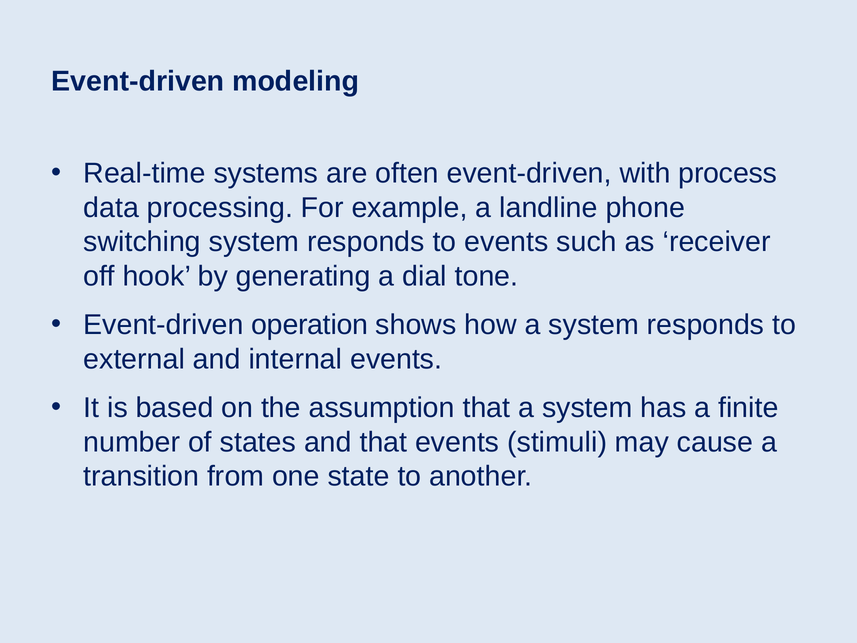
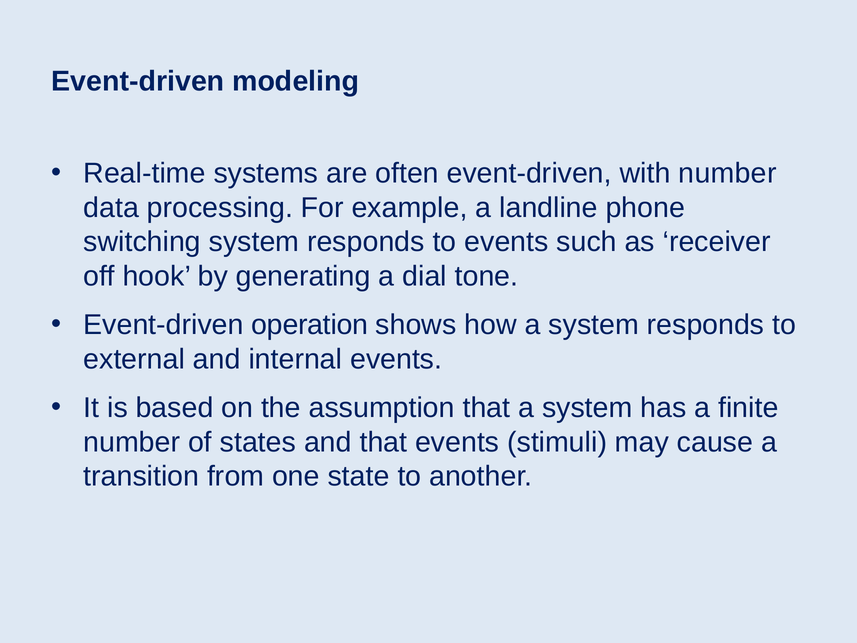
with process: process -> number
